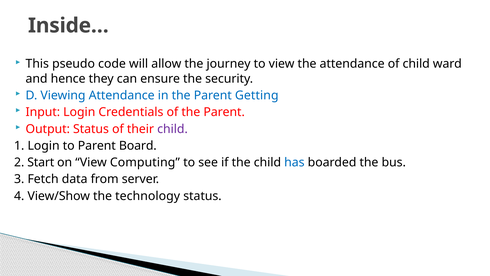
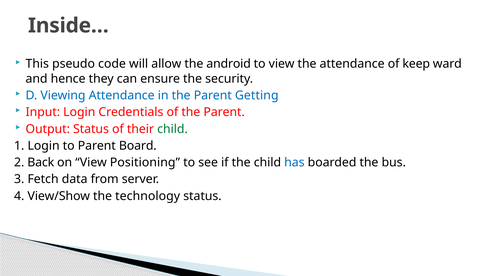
journey: journey -> android
of child: child -> keep
child at (172, 129) colour: purple -> green
Start: Start -> Back
Computing: Computing -> Positioning
